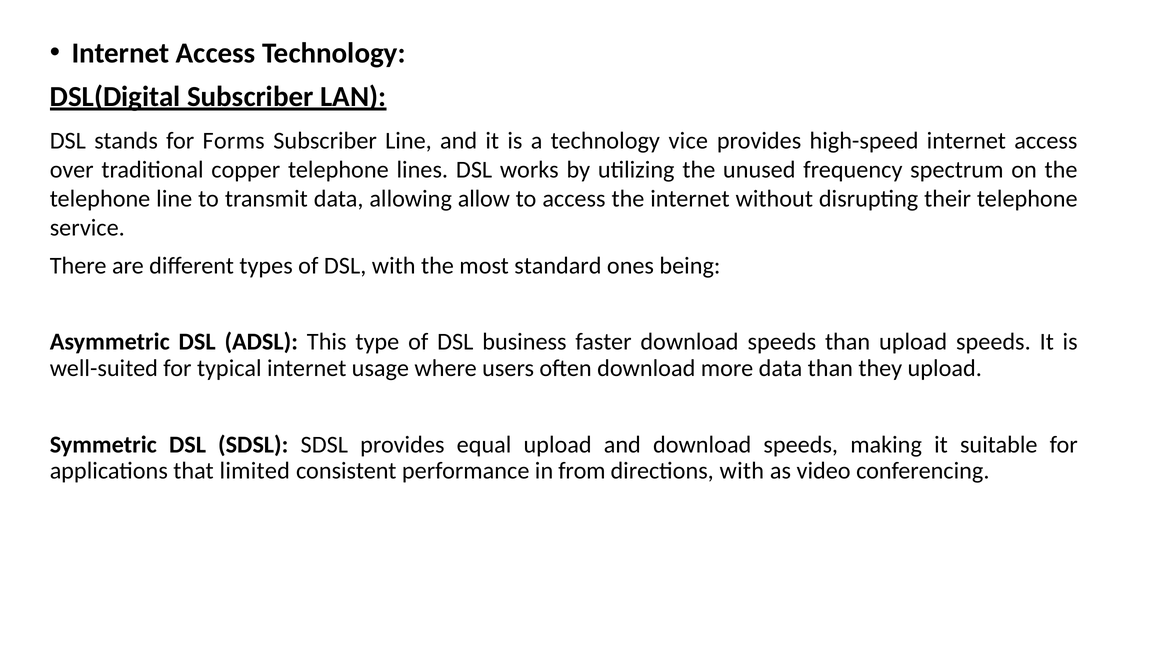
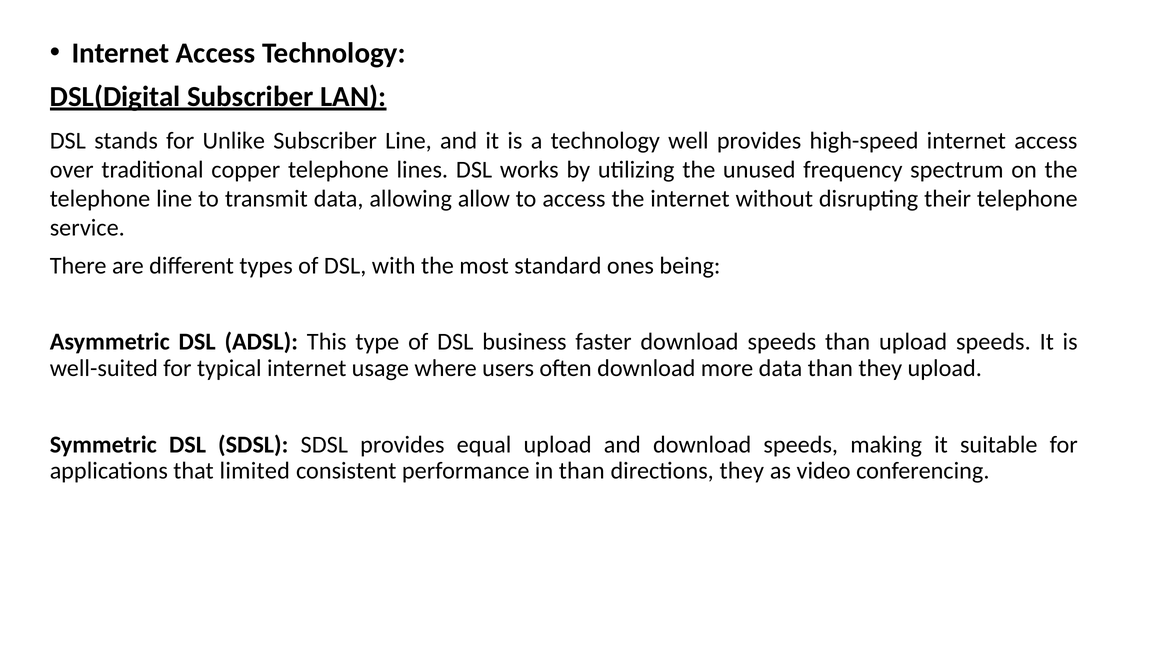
Forms: Forms -> Unlike
vice: vice -> well
in from: from -> than
directions with: with -> they
